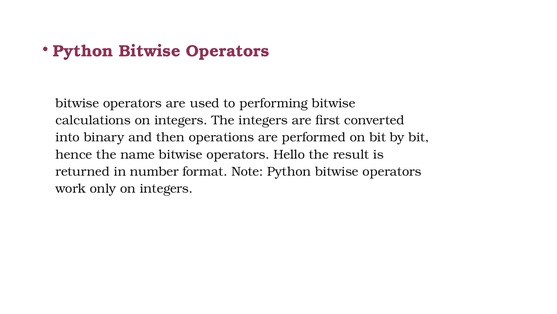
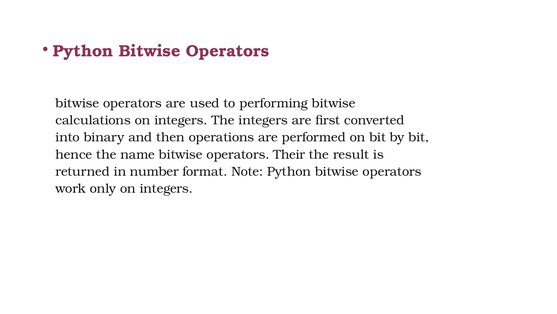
Hello: Hello -> Their
